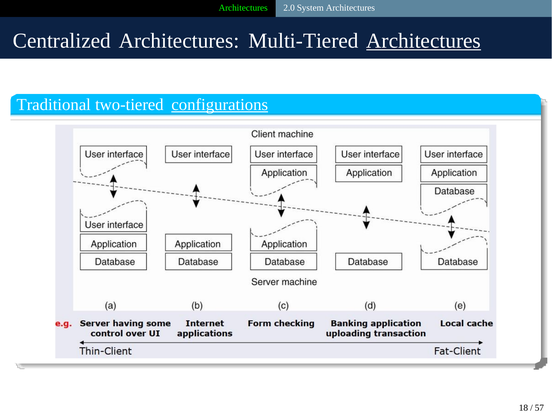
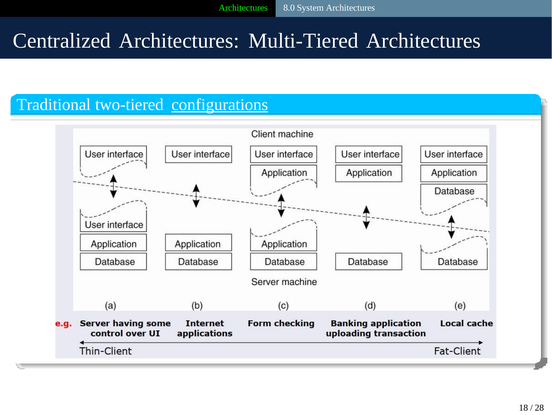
2.0: 2.0 -> 8.0
Architectures at (424, 41) underline: present -> none
57: 57 -> 28
